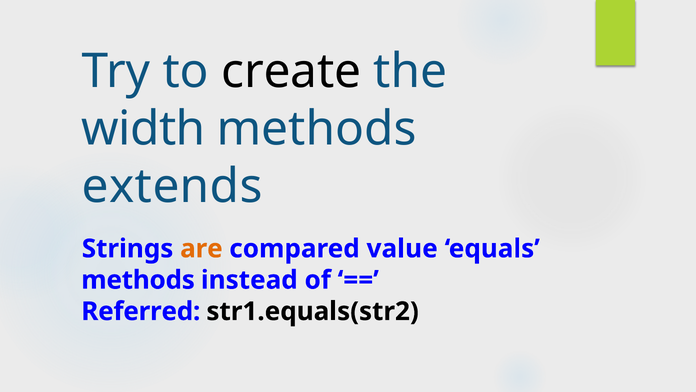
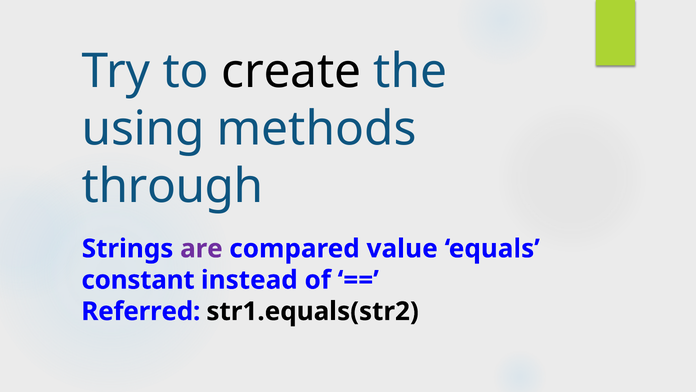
width: width -> using
extends: extends -> through
are colour: orange -> purple
methods at (138, 280): methods -> constant
